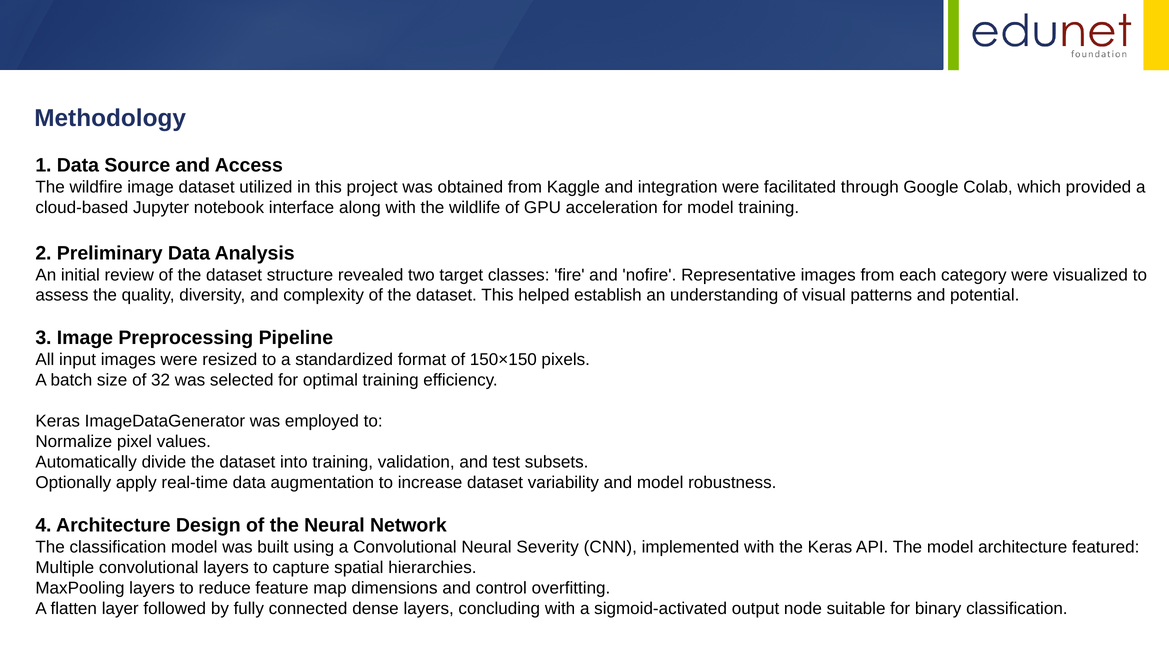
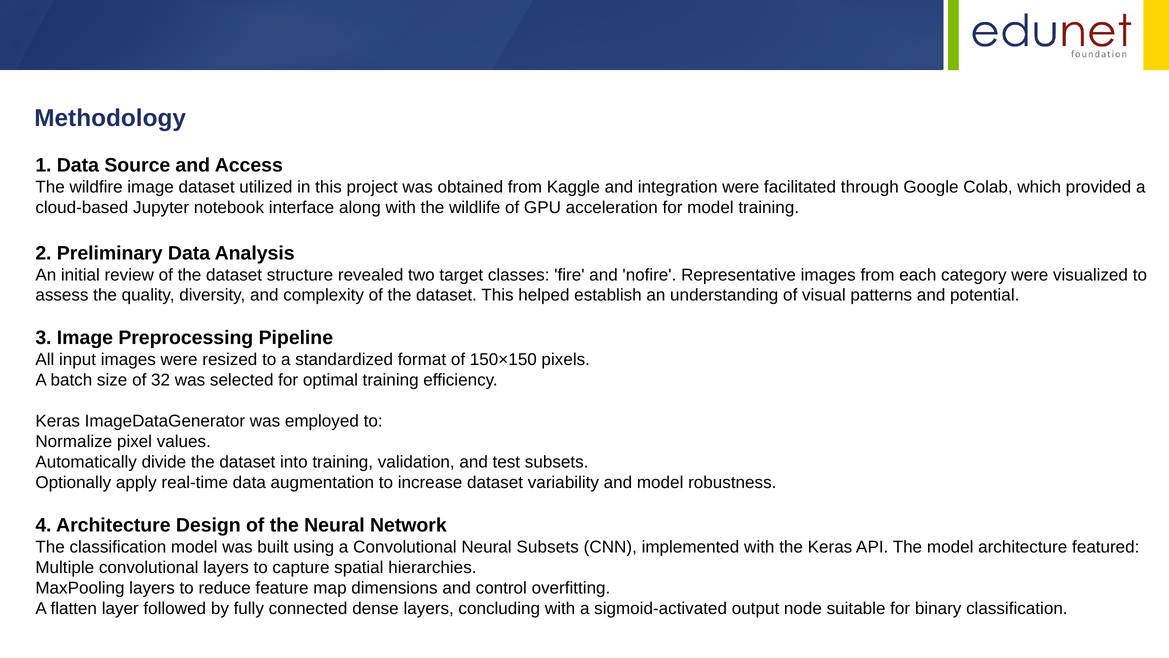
Neural Severity: Severity -> Subsets
